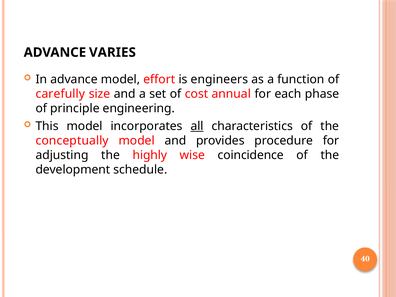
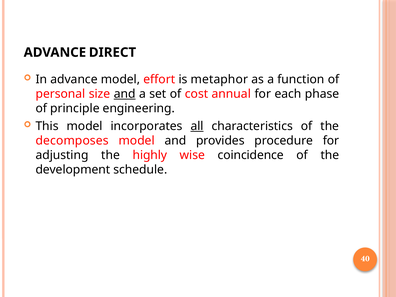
VARIES: VARIES -> DIRECT
engineers: engineers -> metaphor
carefully: carefully -> personal
and at (125, 94) underline: none -> present
conceptually: conceptually -> decomposes
